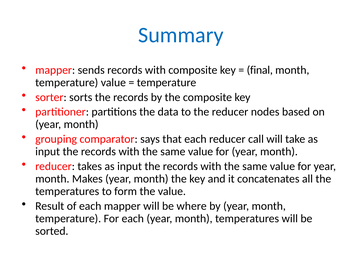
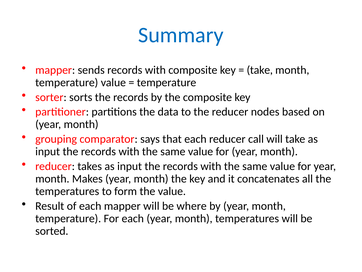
final at (260, 70): final -> take
